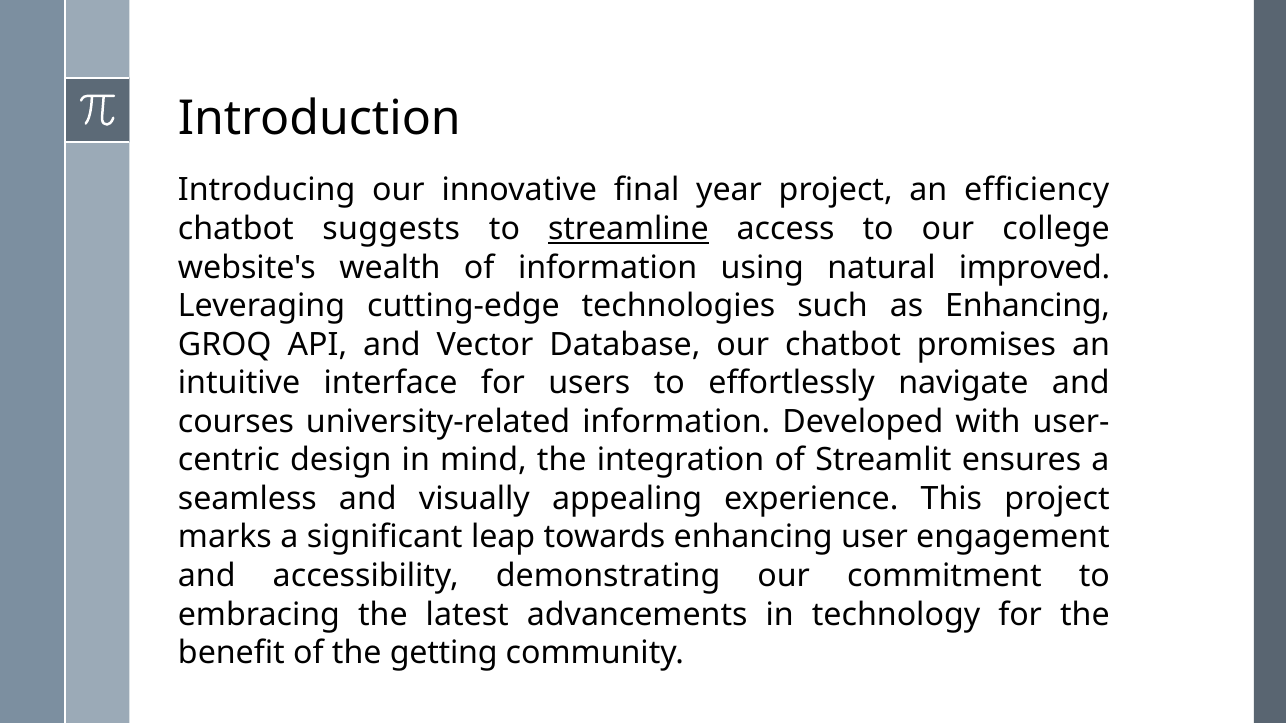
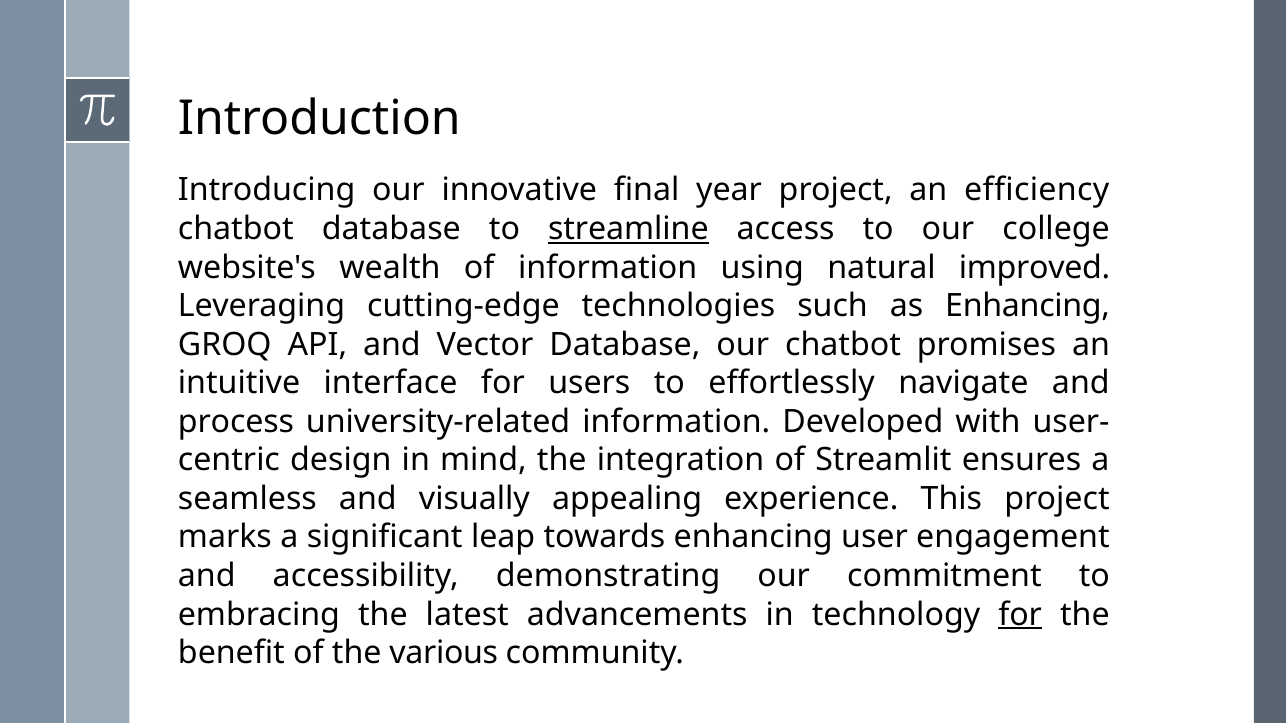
chatbot suggests: suggests -> database
courses: courses -> process
for at (1020, 615) underline: none -> present
getting: getting -> various
